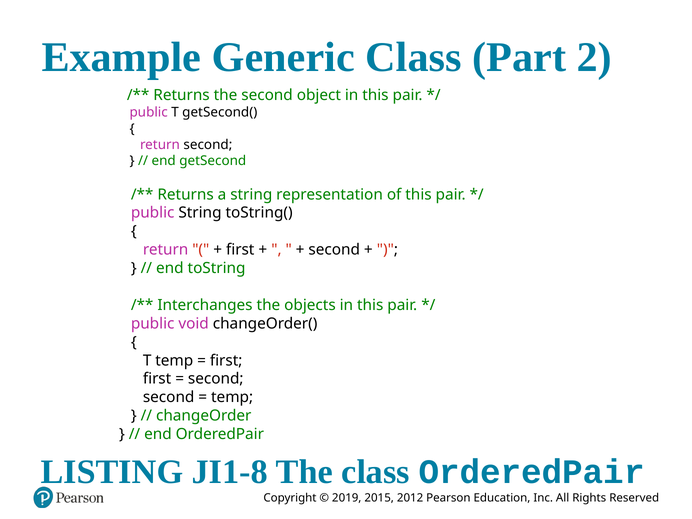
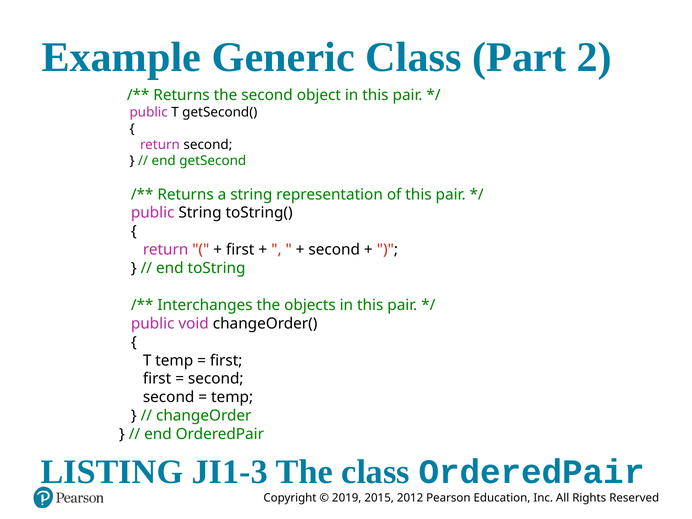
JI1-8: JI1-8 -> JI1-3
